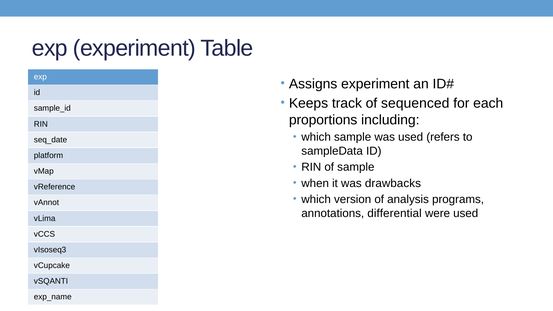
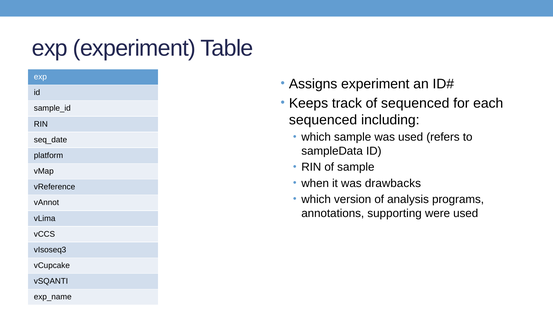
proportions at (323, 120): proportions -> sequenced
differential: differential -> supporting
